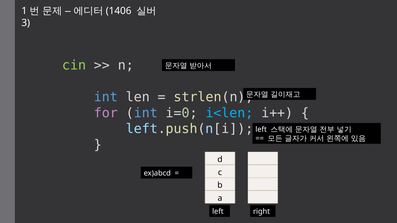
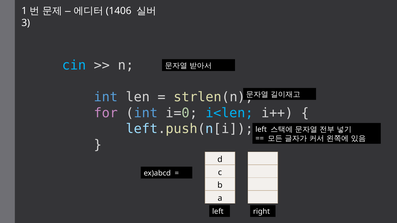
cin colour: light green -> light blue
